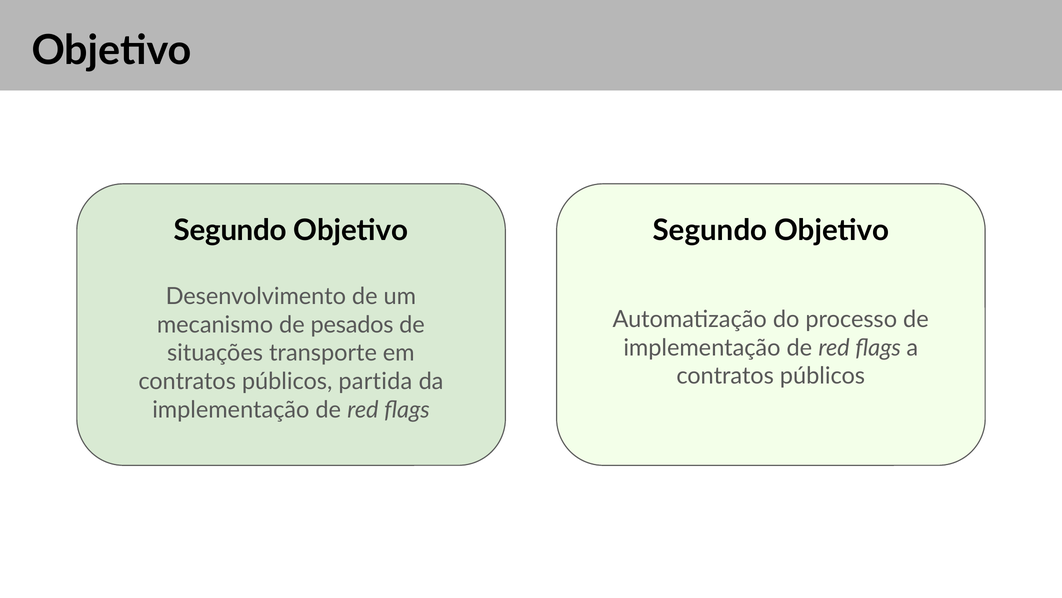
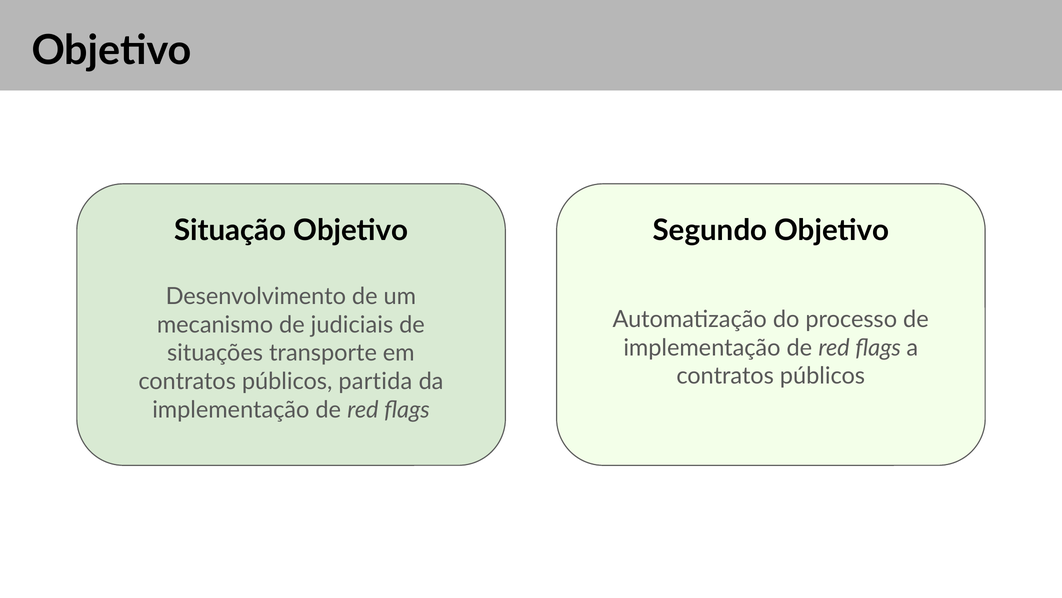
Segundo at (230, 230): Segundo -> Situação
pesados: pesados -> judiciais
